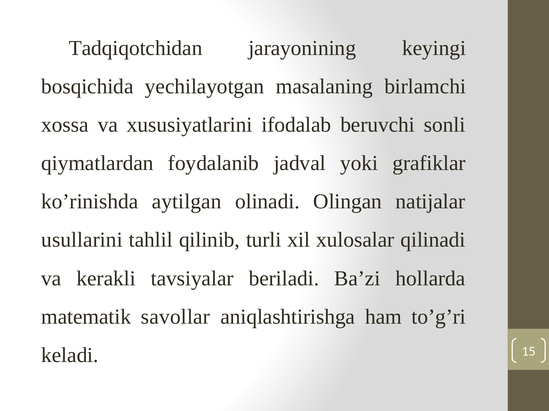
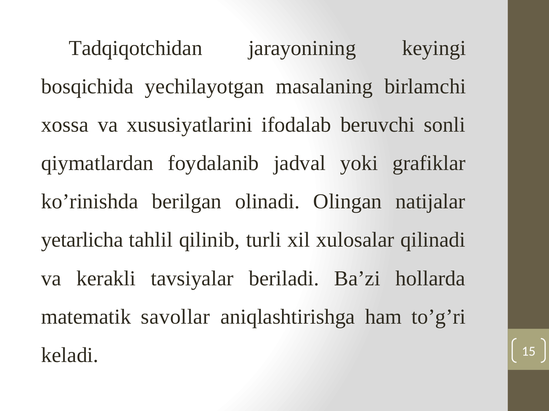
aytilgan: aytilgan -> berilgan
usullarini: usullarini -> yetarlicha
